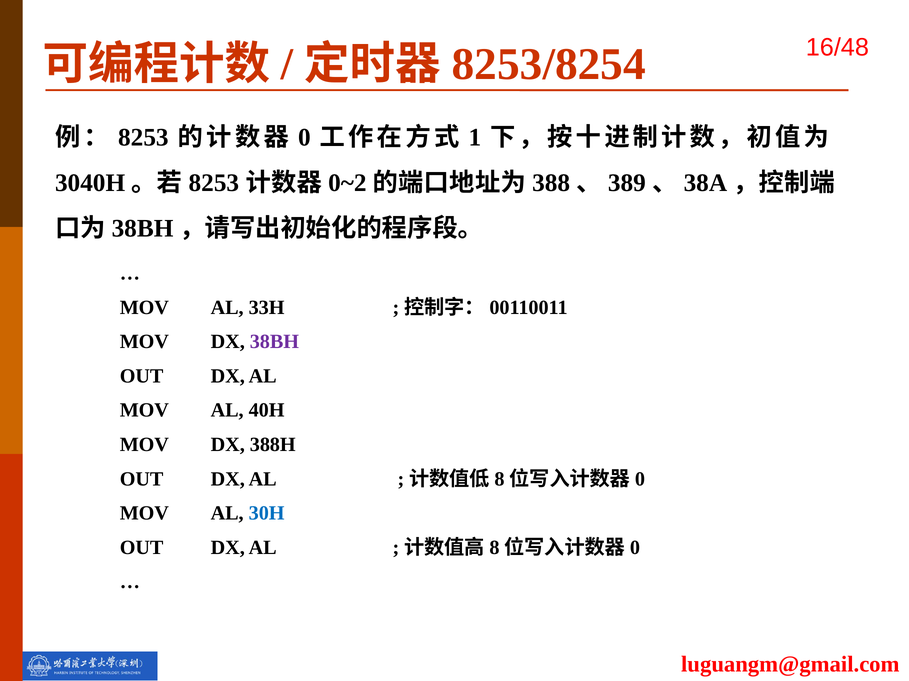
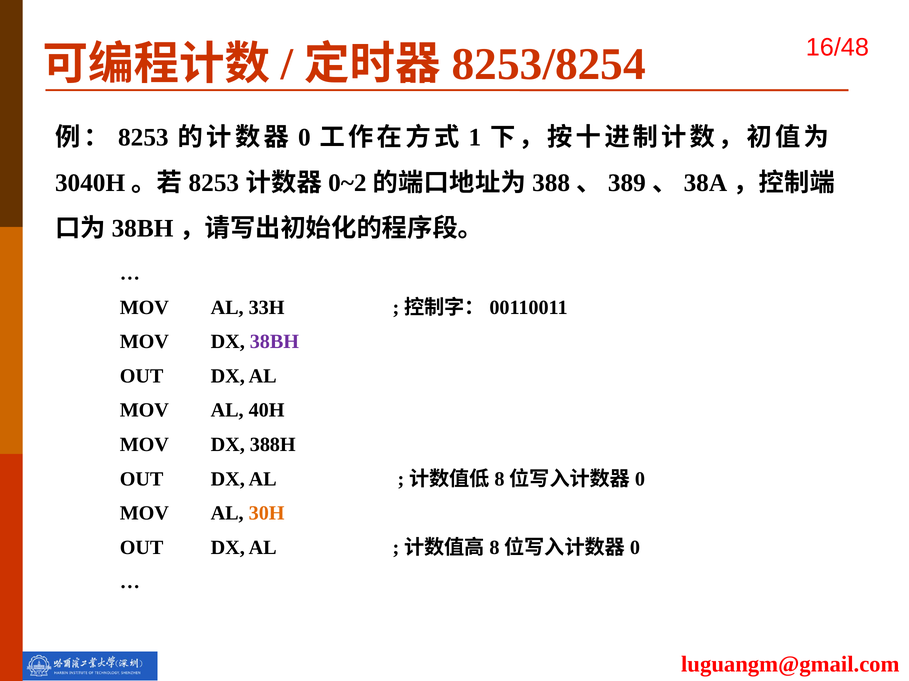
30H colour: blue -> orange
